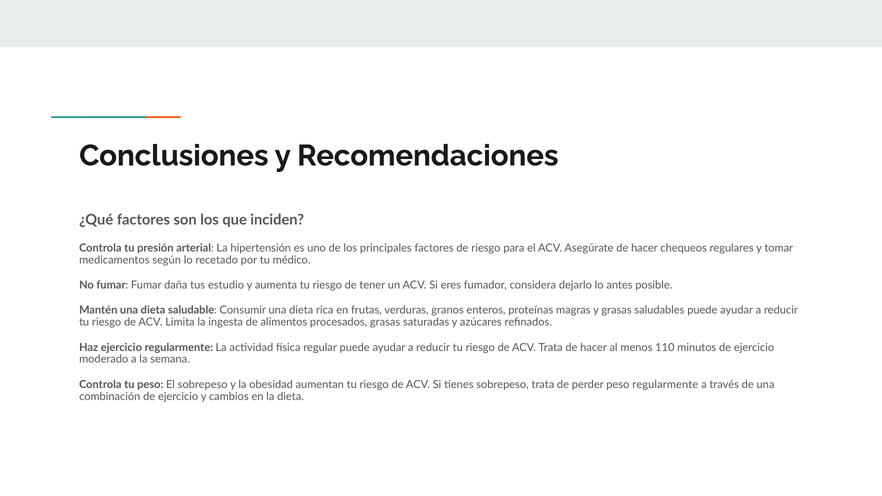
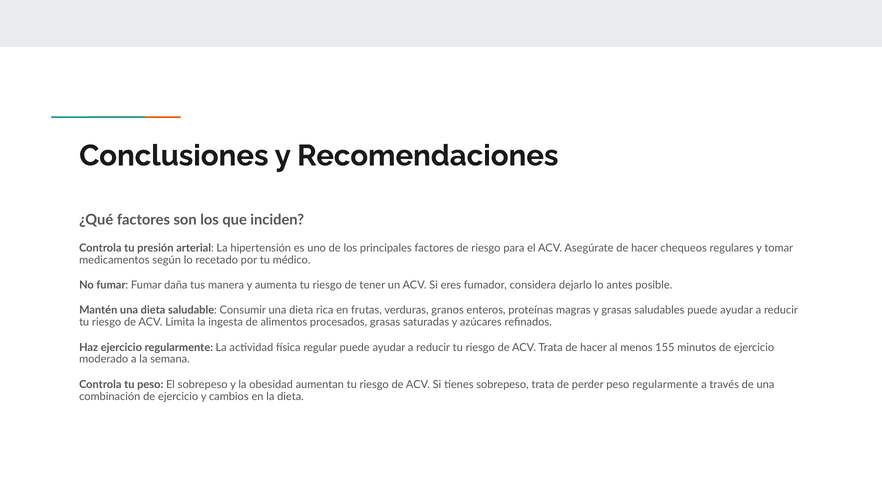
estudio: estudio -> manera
110: 110 -> 155
